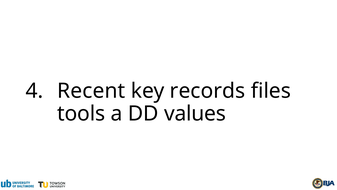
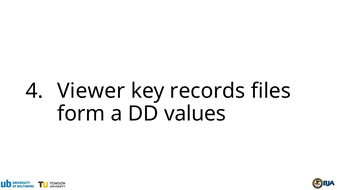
Recent: Recent -> Viewer
tools: tools -> form
